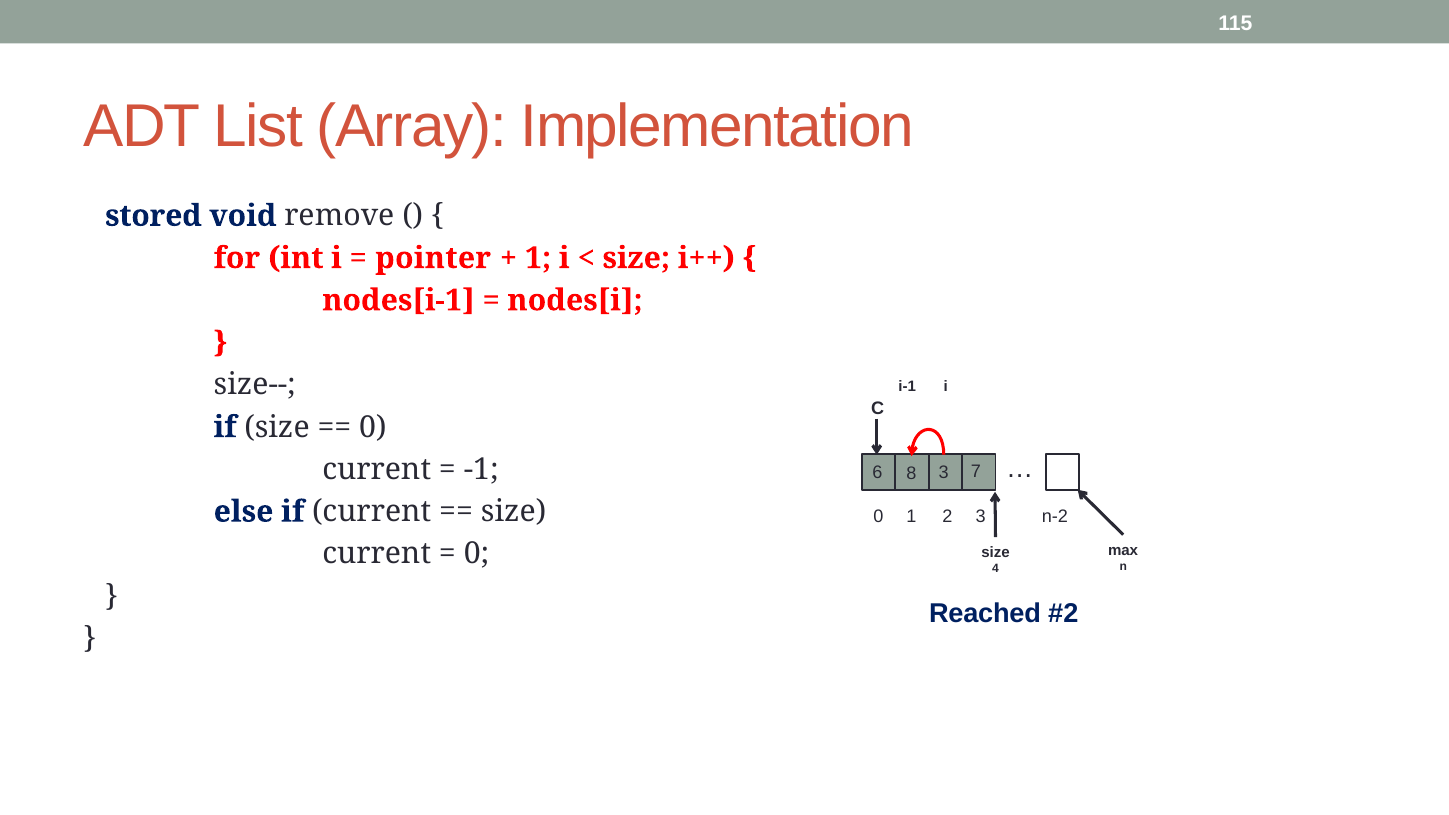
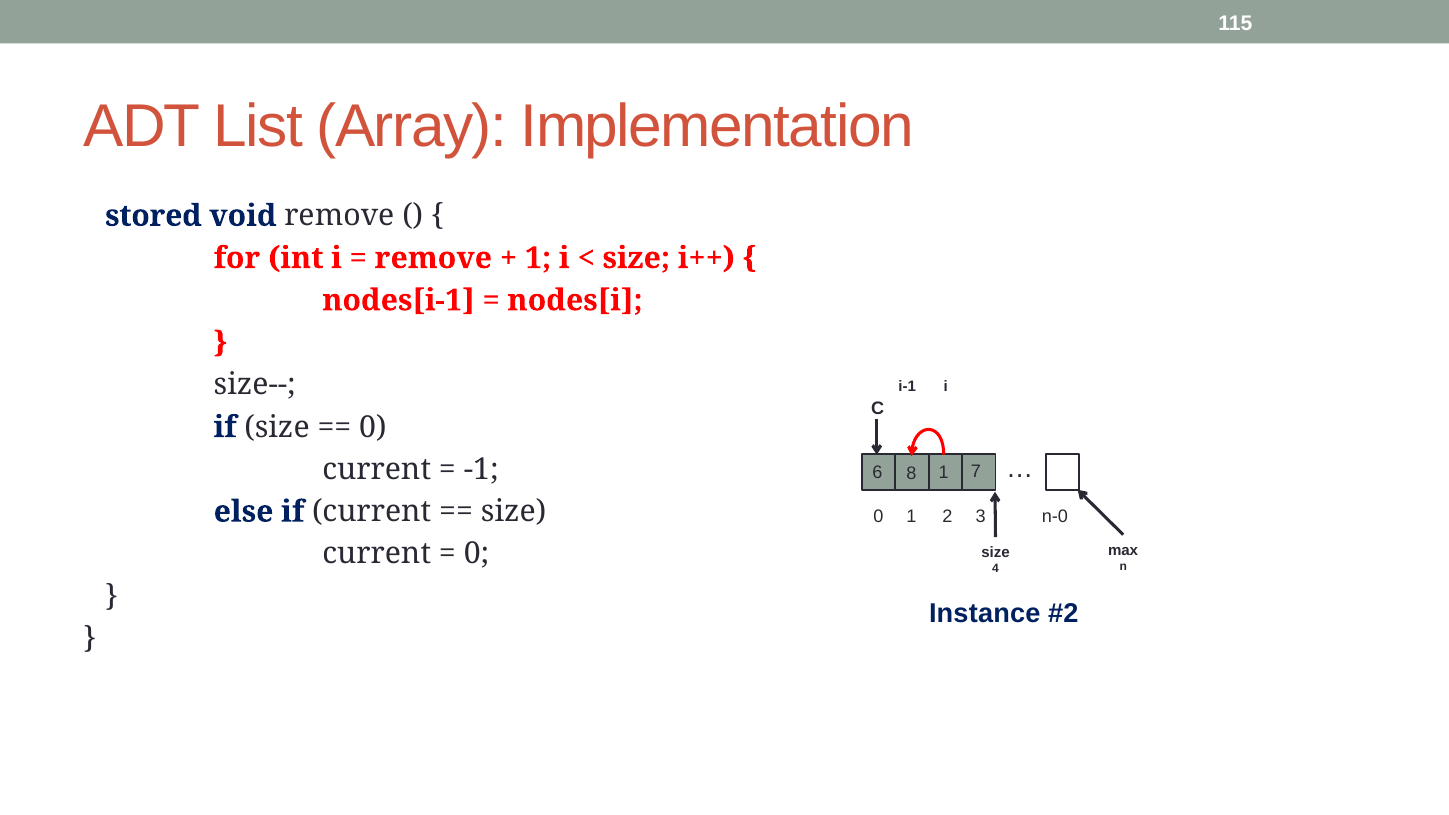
pointer at (433, 258): pointer -> remove
8 3: 3 -> 1
n-2: n-2 -> n-0
Reached: Reached -> Instance
